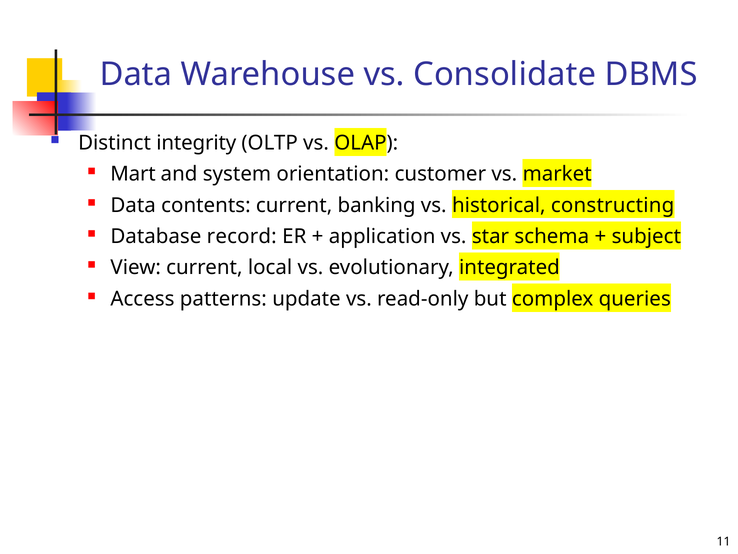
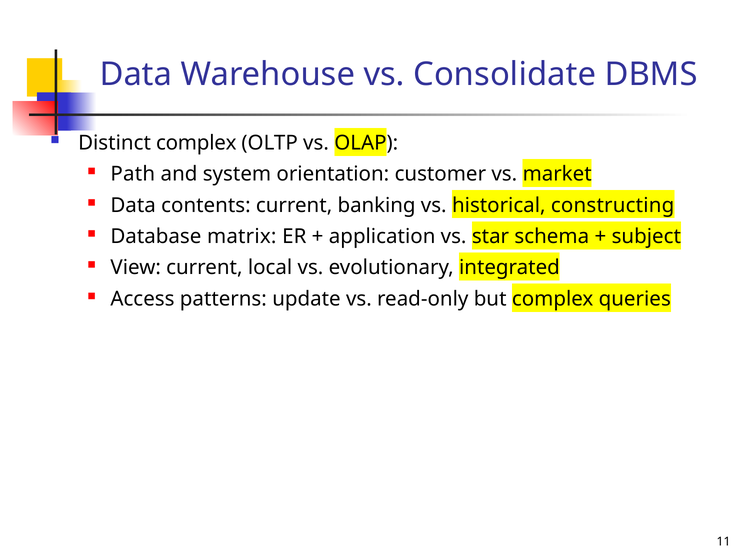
Distinct integrity: integrity -> complex
Mart: Mart -> Path
record: record -> matrix
